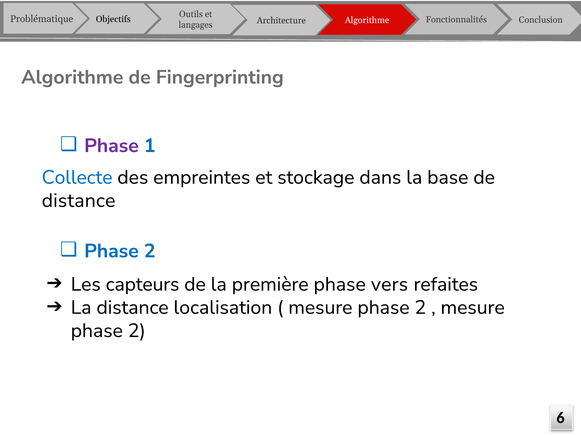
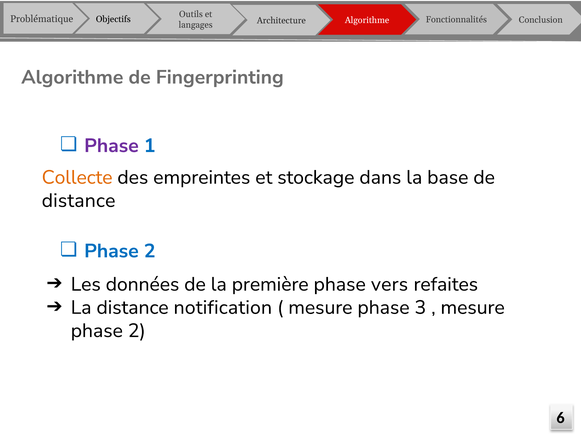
Collecte colour: blue -> orange
capteurs: capteurs -> données
localisation: localisation -> notification
2 at (420, 308): 2 -> 3
